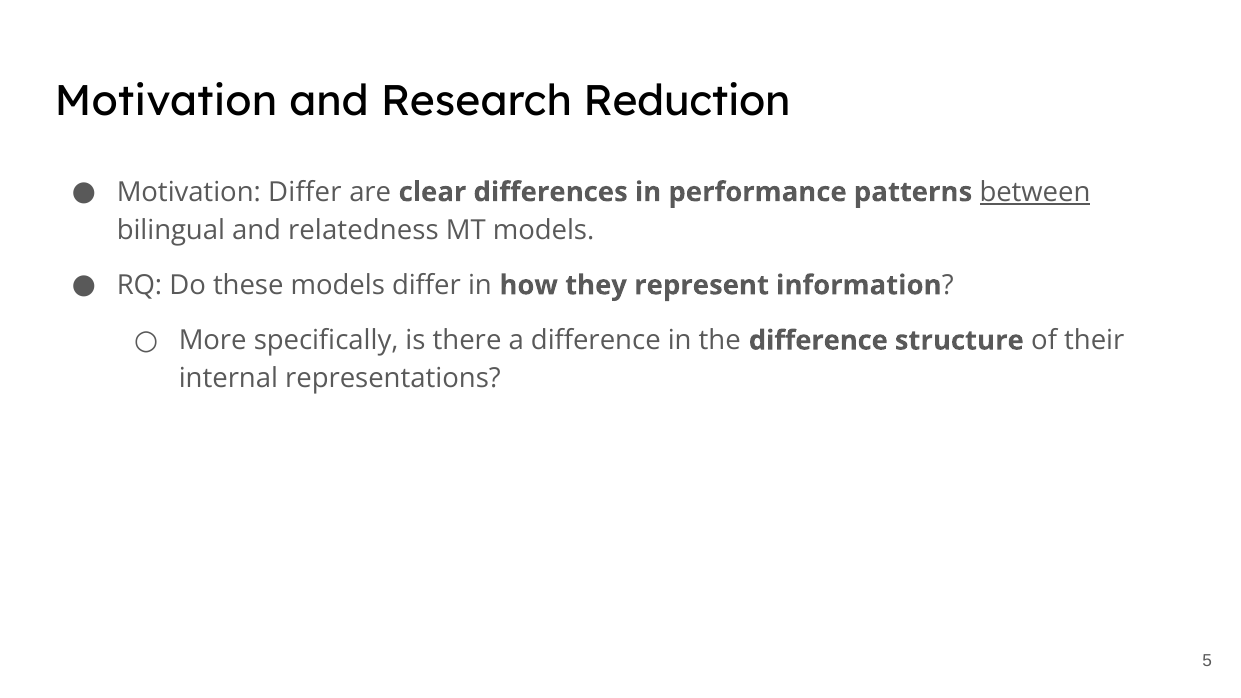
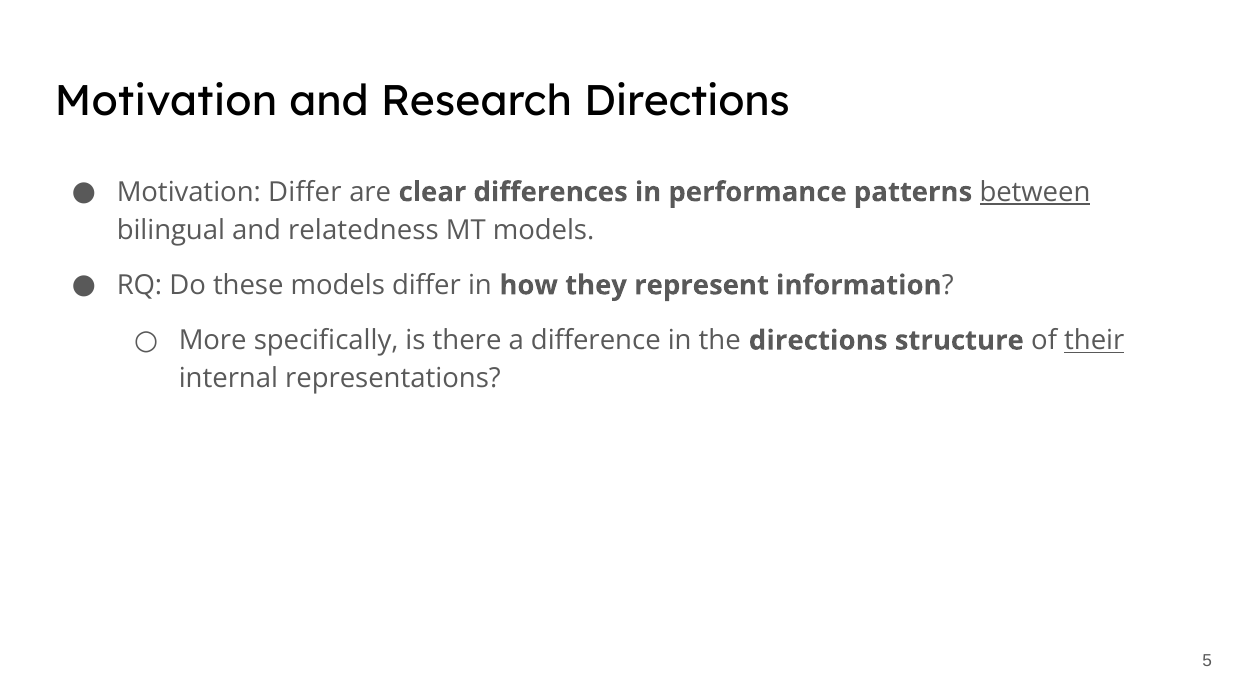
Research Reduction: Reduction -> Directions
the difference: difference -> directions
their underline: none -> present
